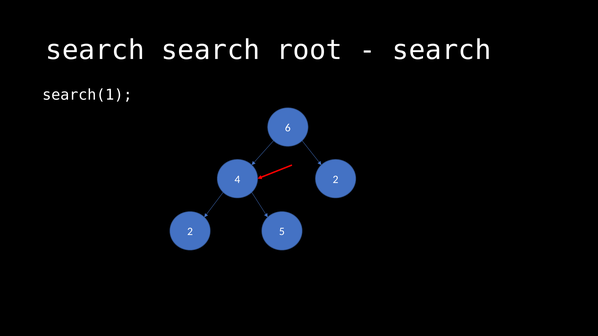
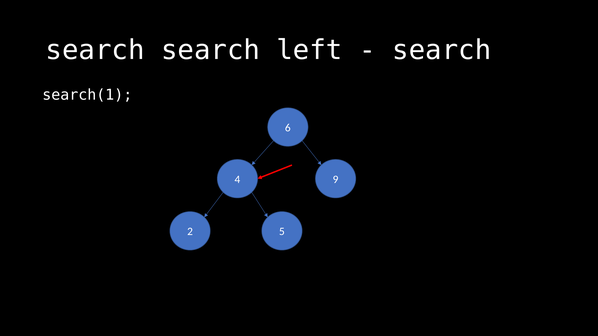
root: root -> left
4 2: 2 -> 9
